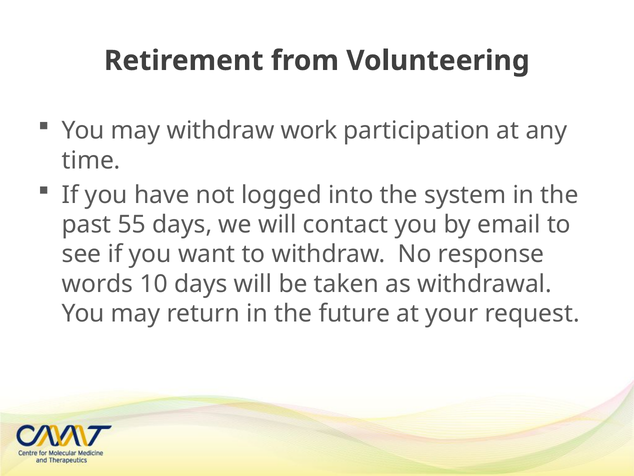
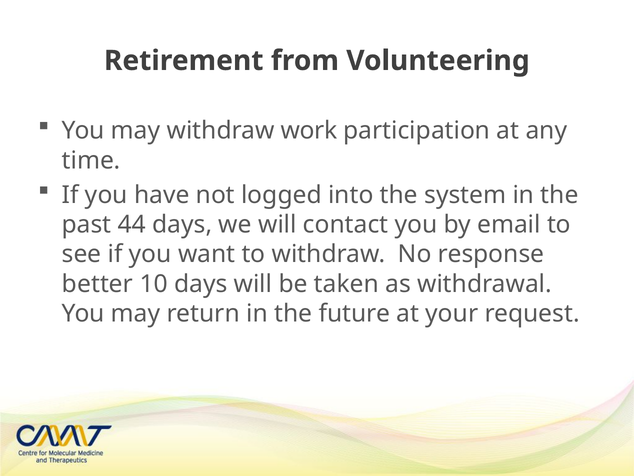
55: 55 -> 44
words: words -> better
